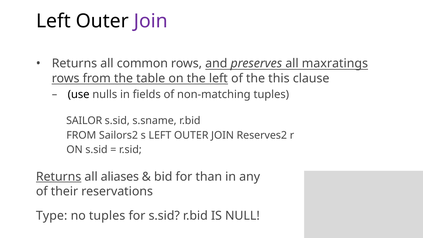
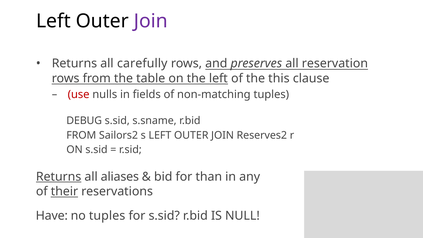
common: common -> carefully
maxratings: maxratings -> reservation
use colour: black -> red
SAILOR: SAILOR -> DEBUG
their underline: none -> present
Type: Type -> Have
